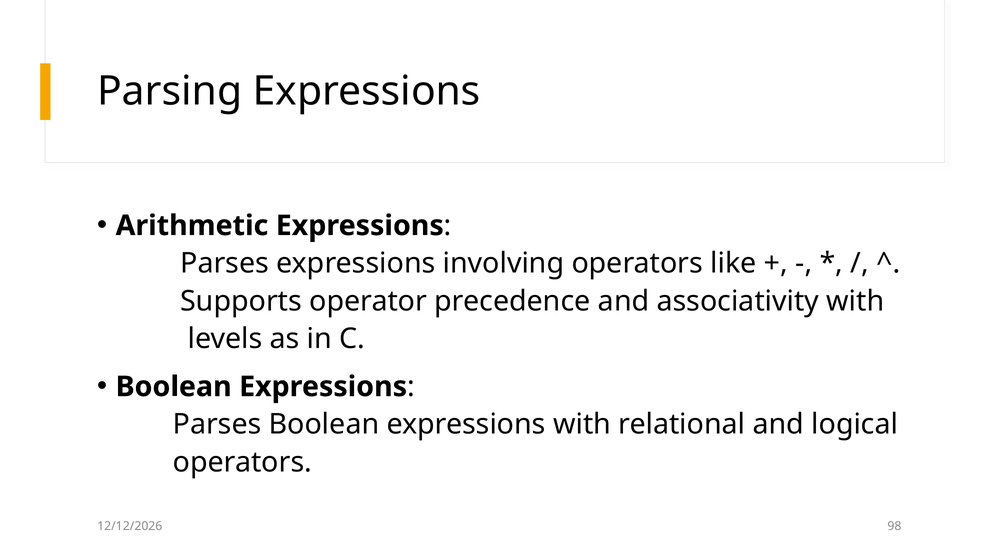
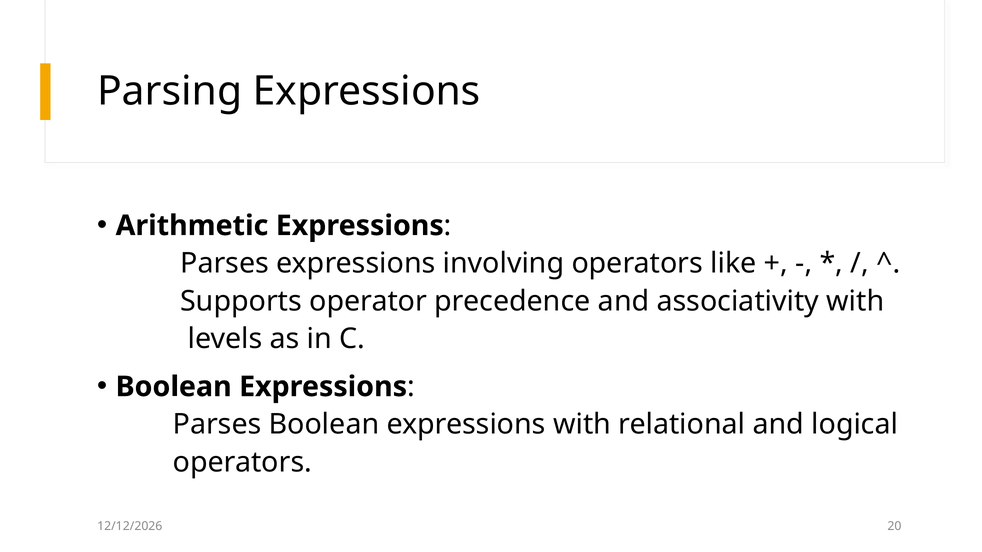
98: 98 -> 20
